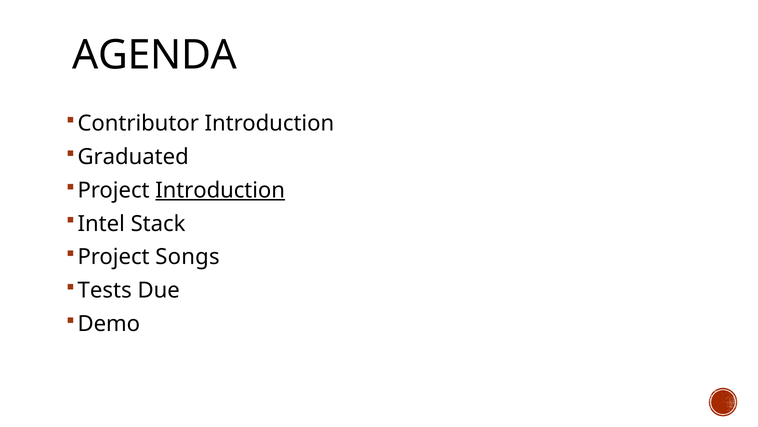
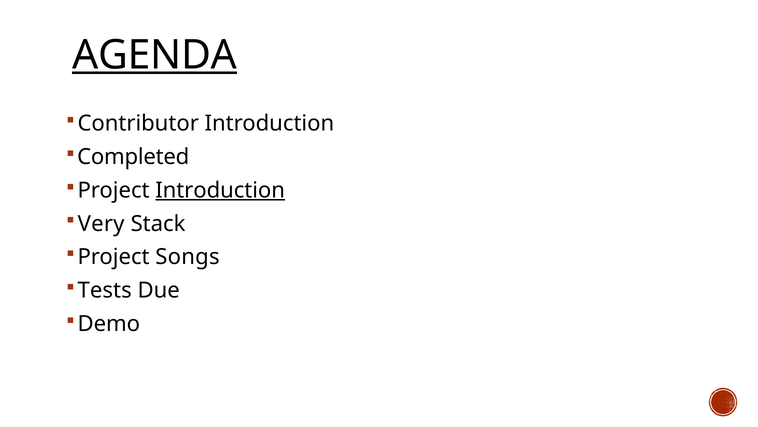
AGENDA underline: none -> present
Graduated: Graduated -> Completed
Intel: Intel -> Very
